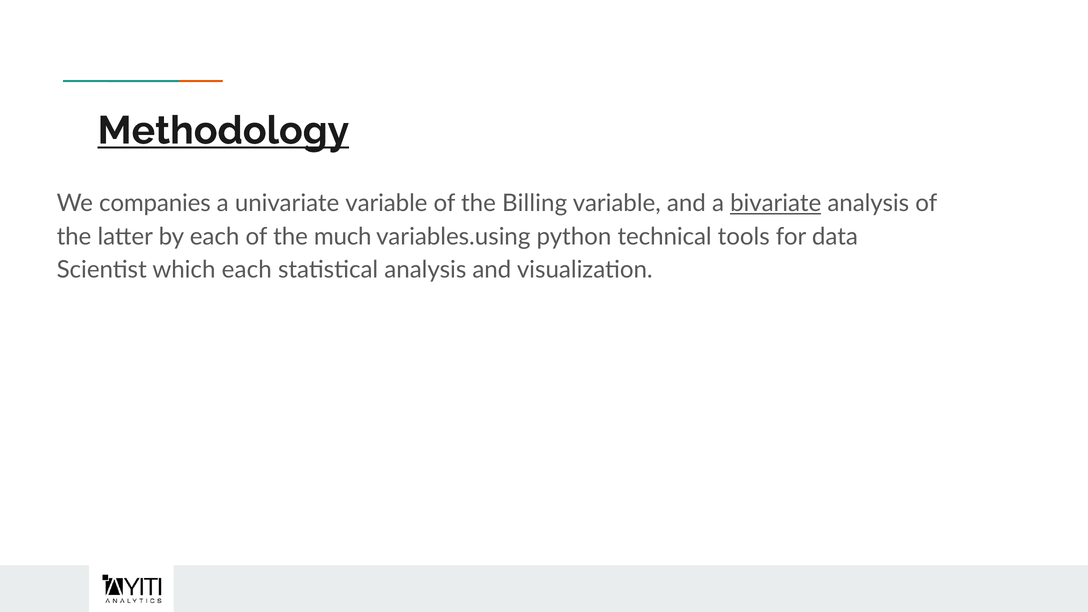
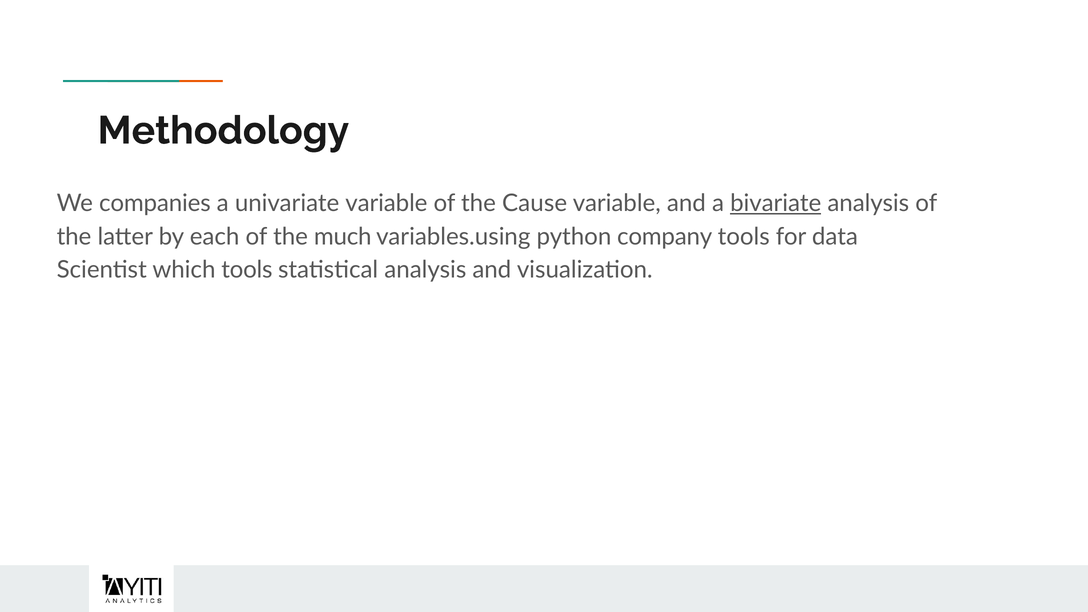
Methodology underline: present -> none
Billing: Billing -> Cause
technical: technical -> company
which each: each -> tools
